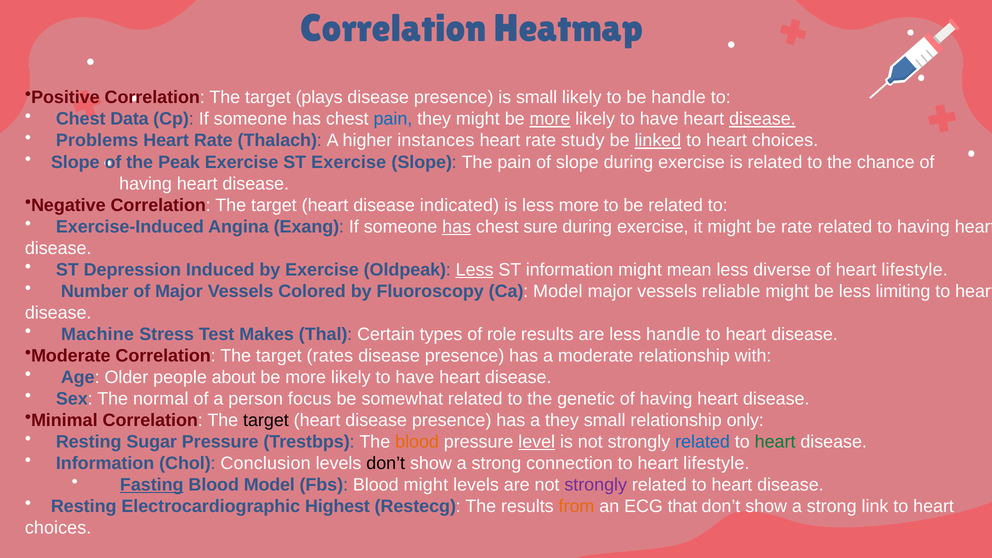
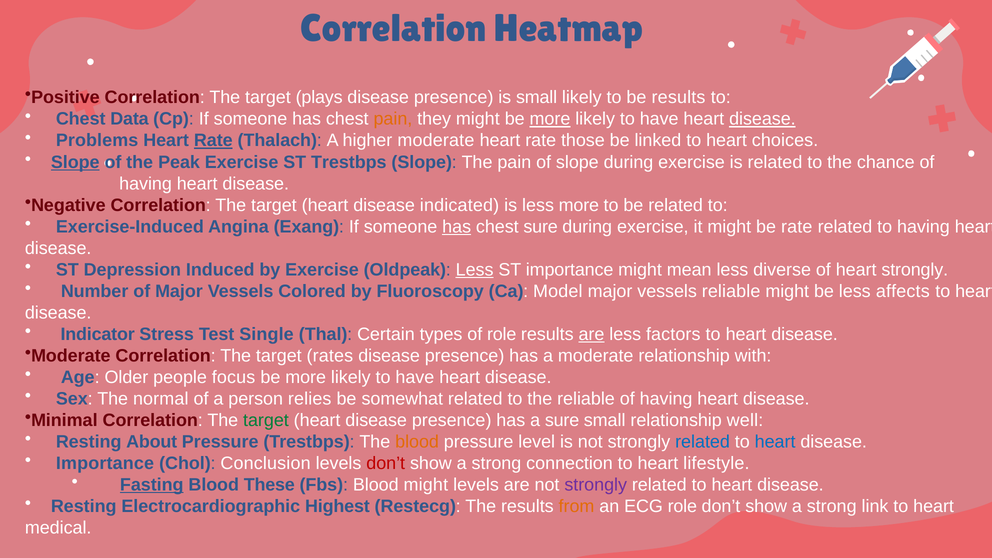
be handle: handle -> results
pain at (393, 119) colour: blue -> orange
Rate at (213, 141) underline: none -> present
higher instances: instances -> moderate
study: study -> those
linked underline: present -> none
Slope at (75, 162) underline: none -> present
ST Exercise: Exercise -> Trestbps
ST information: information -> importance
of heart lifestyle: lifestyle -> strongly
limiting: limiting -> affects
Machine: Machine -> Indicator
Makes: Makes -> Single
are at (591, 334) underline: none -> present
less handle: handle -> factors
about: about -> focus
focus: focus -> relies
the genetic: genetic -> reliable
target at (266, 420) colour: black -> green
a they: they -> sure
only: only -> well
Sugar: Sugar -> About
level underline: present -> none
heart at (775, 442) colour: green -> blue
Information at (105, 463): Information -> Importance
don’t at (386, 463) colour: black -> red
Blood Model: Model -> These
ECG that: that -> role
choices at (58, 528): choices -> medical
